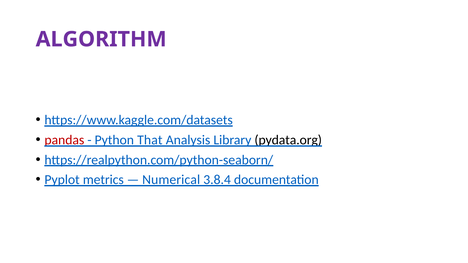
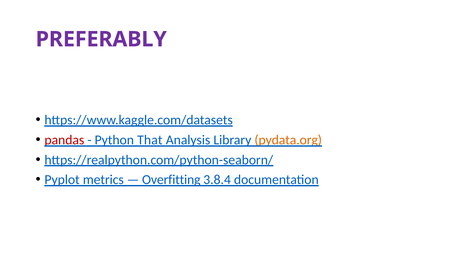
ALGORITHM: ALGORITHM -> PREFERABLY
pydata.org colour: black -> orange
Numerical: Numerical -> Overfitting
